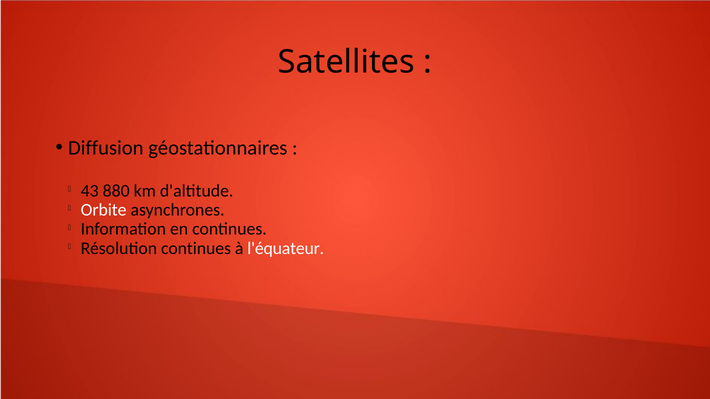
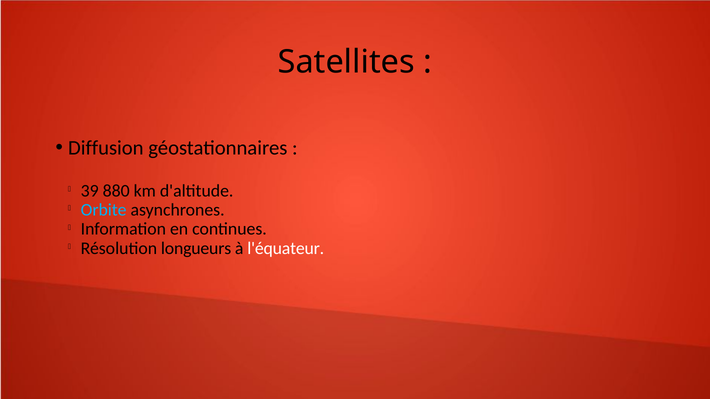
43: 43 -> 39
Orbite colour: white -> light blue
Résolution continues: continues -> longueurs
